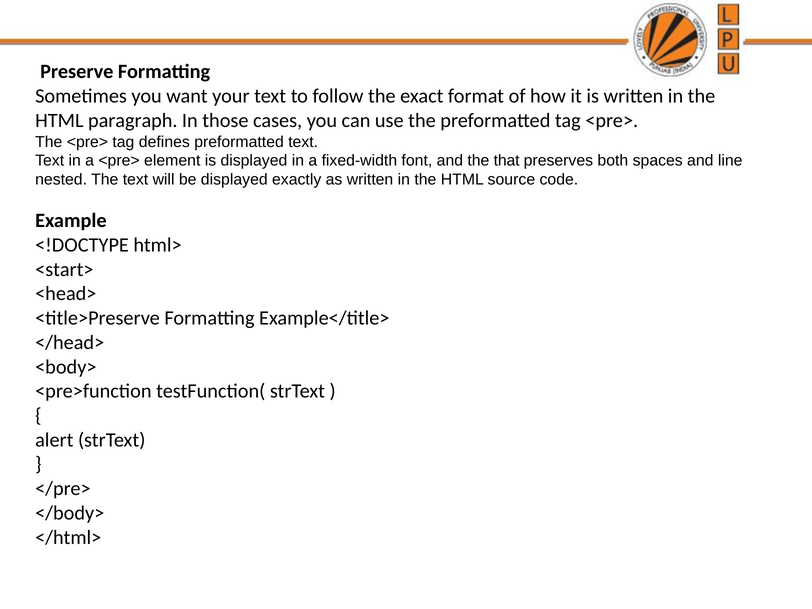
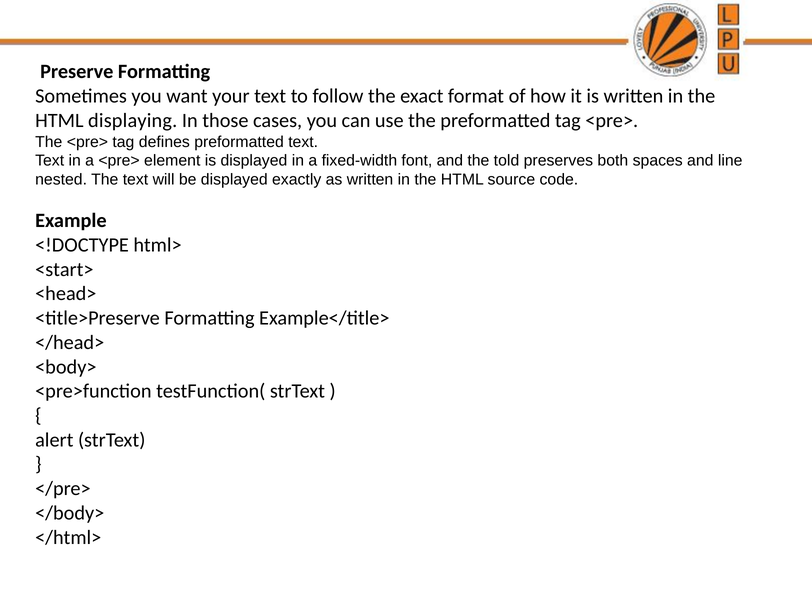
paragraph: paragraph -> displaying
that: that -> told
